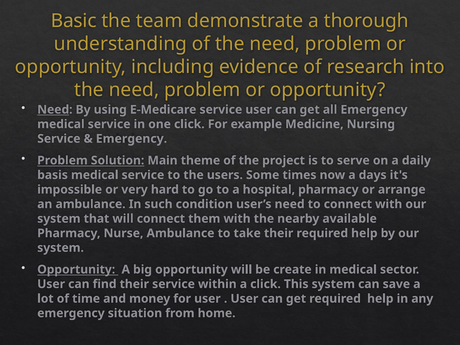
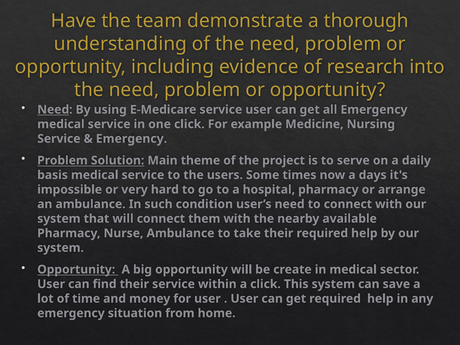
Basic: Basic -> Have
